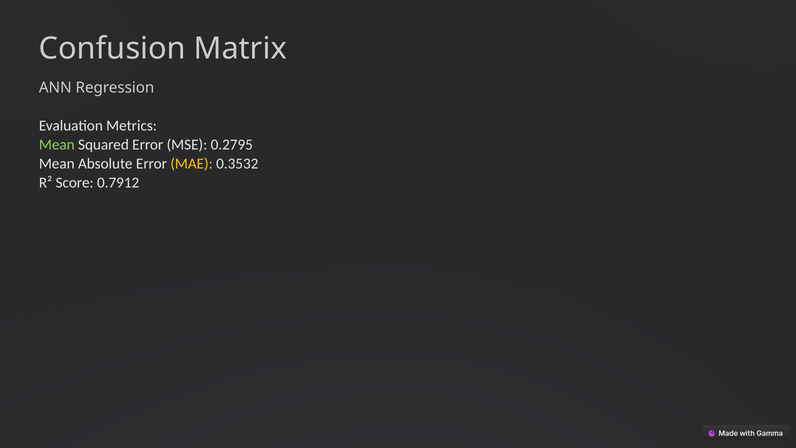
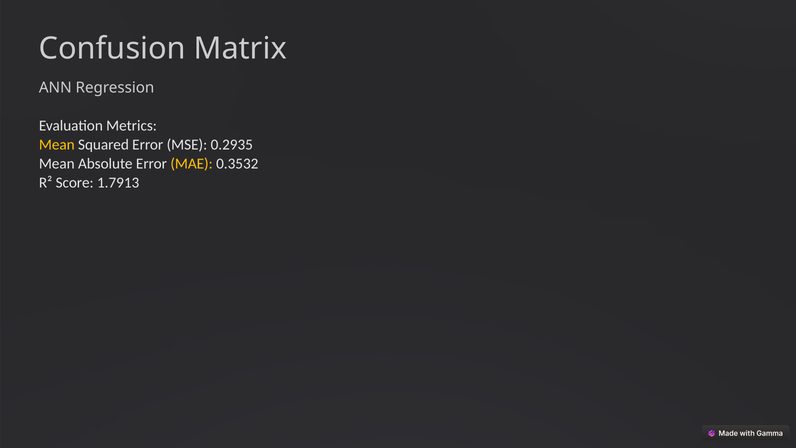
Mean at (57, 145) colour: light green -> yellow
0.2795: 0.2795 -> 0.2935
0.7912: 0.7912 -> 1.7913
